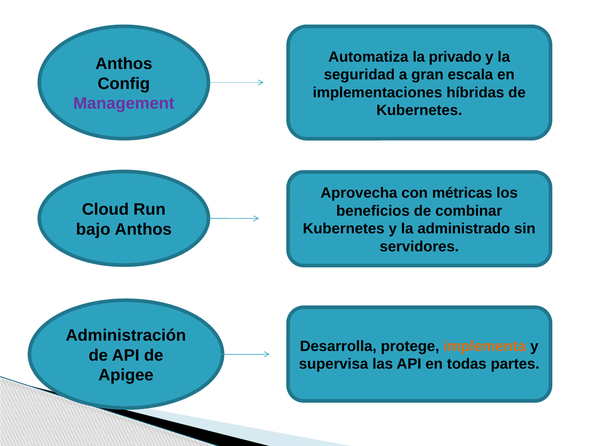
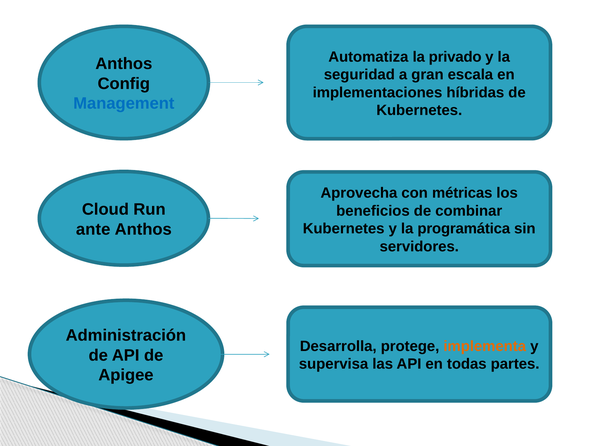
Management colour: purple -> blue
bajo: bajo -> ante
administrado: administrado -> programática
